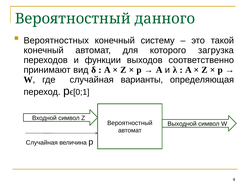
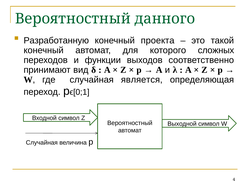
Вероятностных: Вероятностных -> Разработанную
систему: систему -> проекта
загрузка: загрузка -> сложных
варианты: варианты -> является
